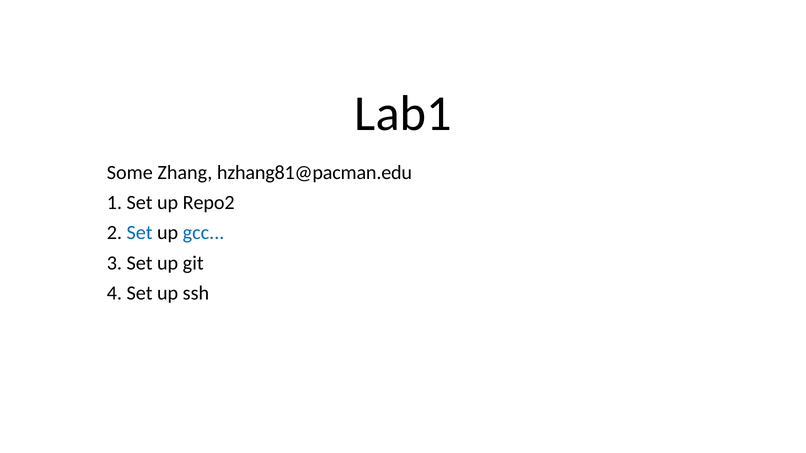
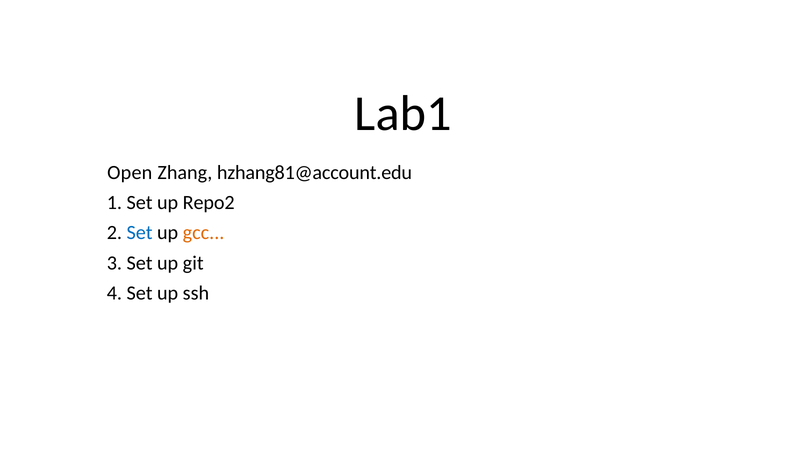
Some: Some -> Open
hzhang81@pacman.edu: hzhang81@pacman.edu -> hzhang81@account.edu
gcc colour: blue -> orange
